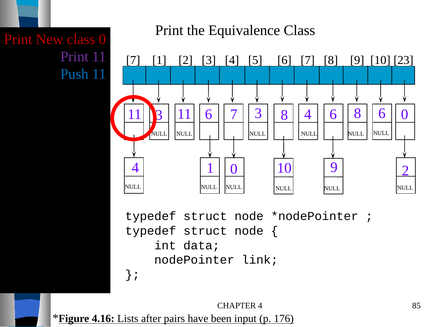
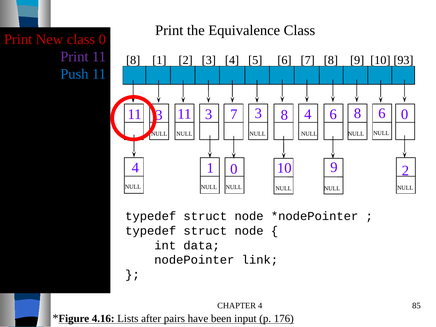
7 at (133, 60): 7 -> 8
23: 23 -> 93
6 at (209, 114): 6 -> 3
